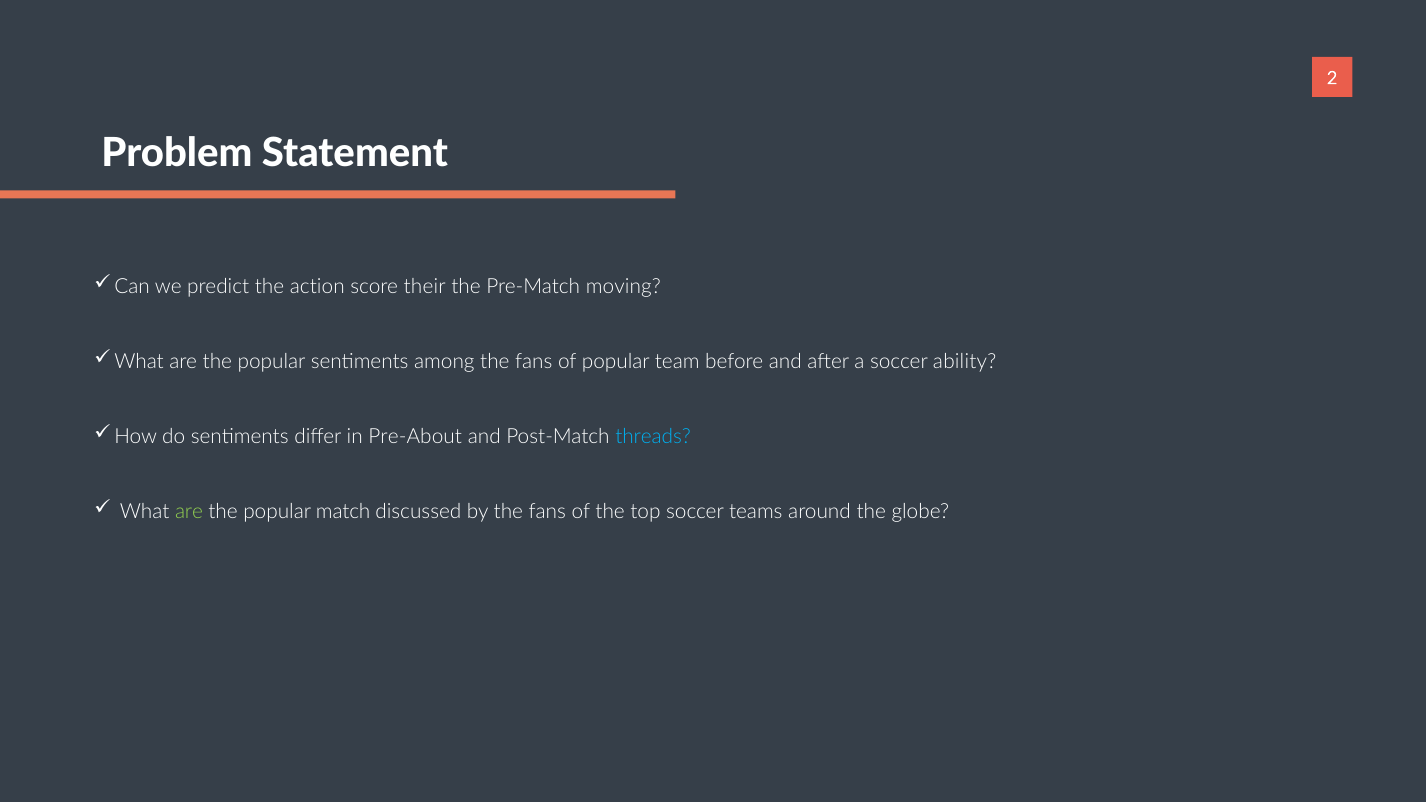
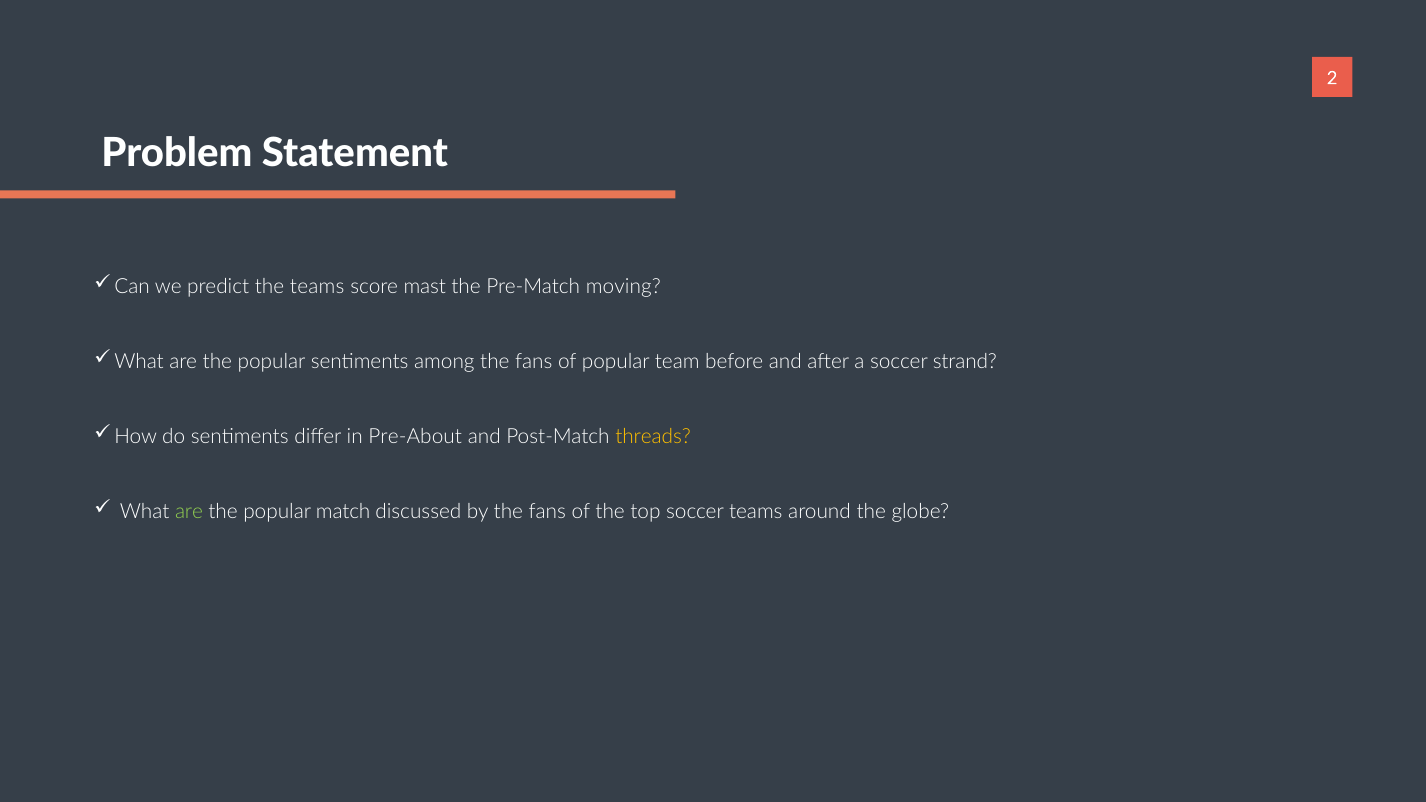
the action: action -> teams
their: their -> mast
ability: ability -> strand
threads colour: light blue -> yellow
